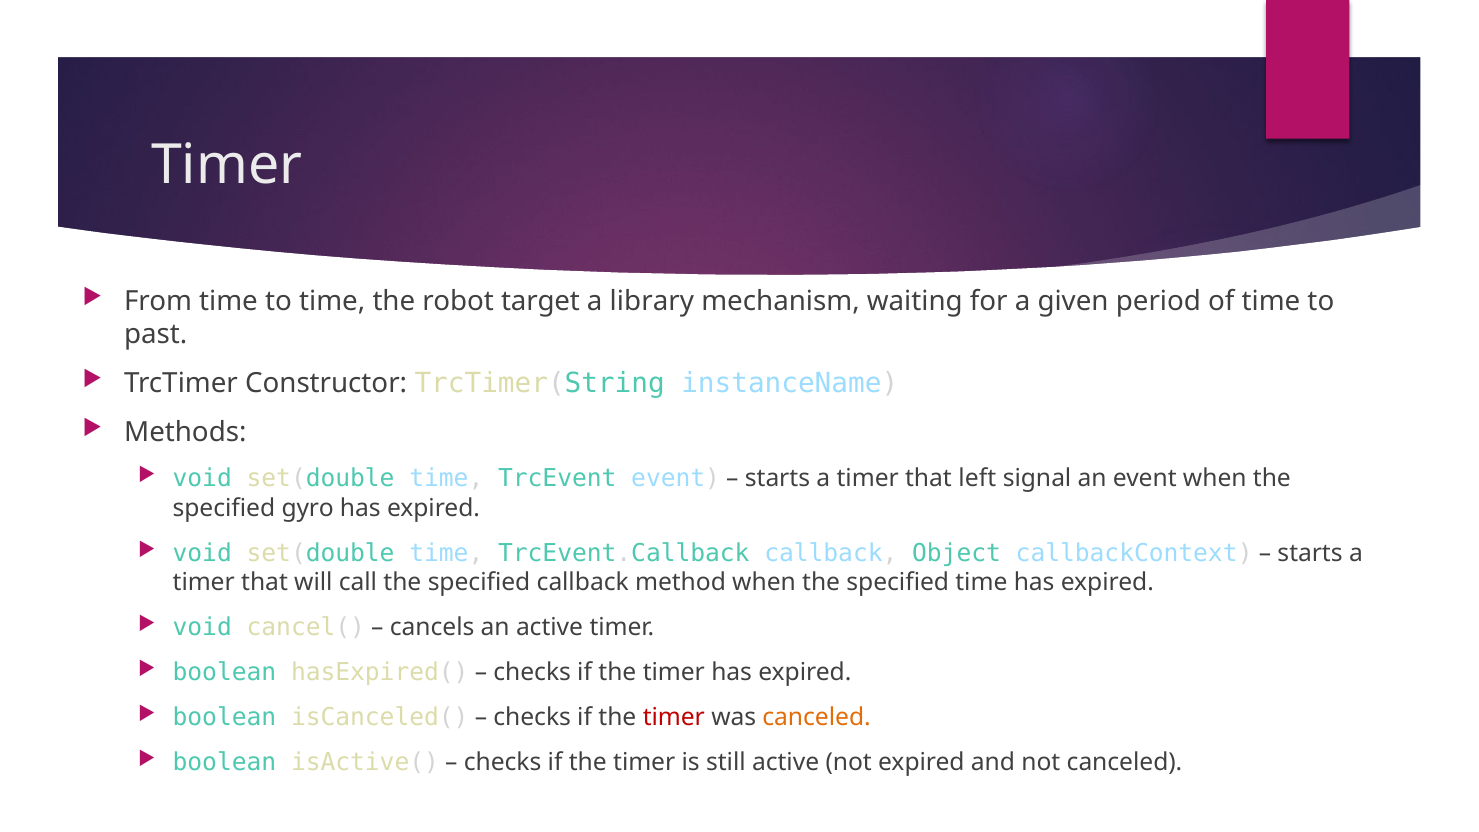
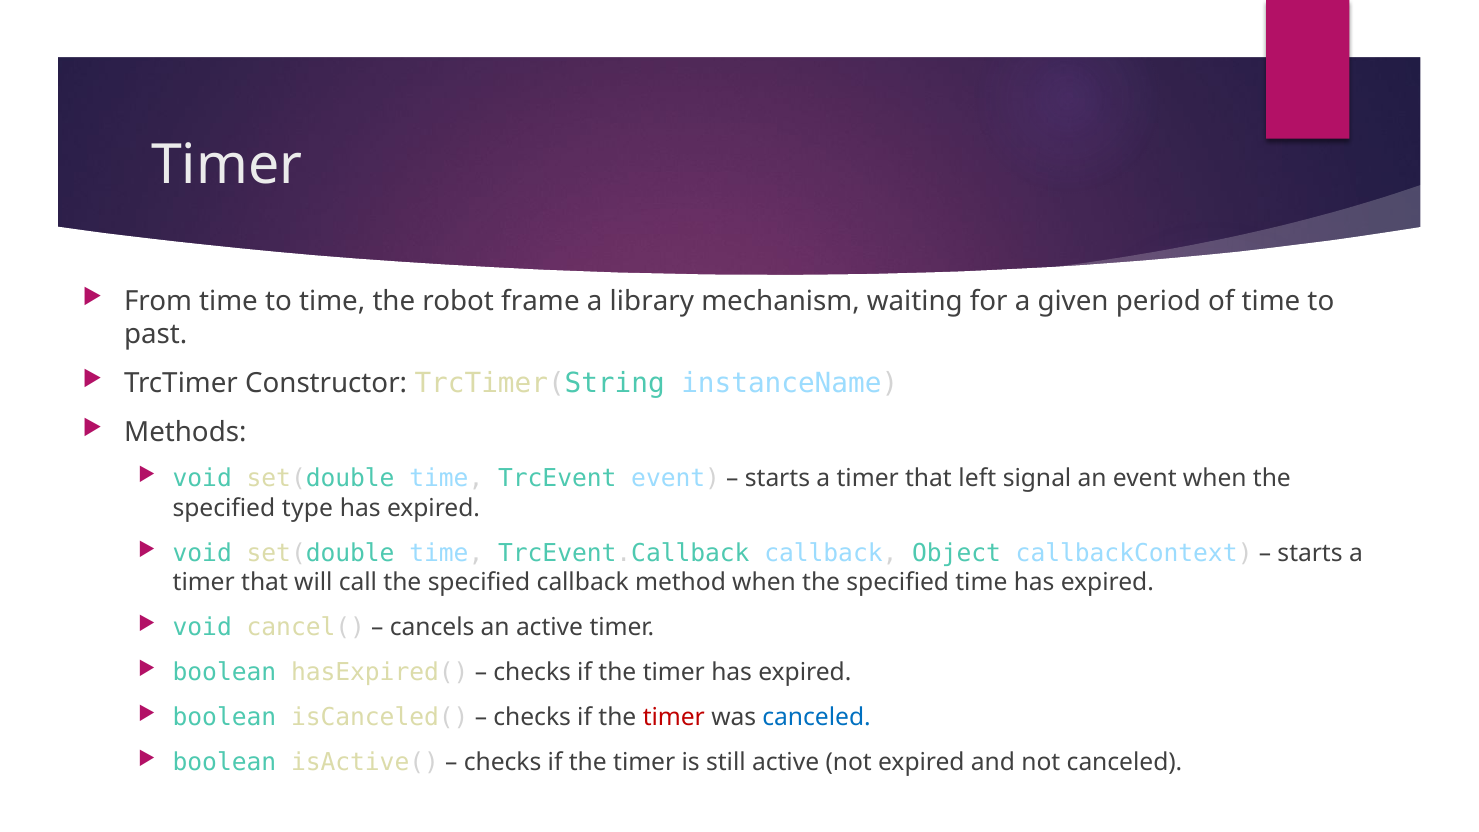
target: target -> frame
gyro: gyro -> type
canceled at (817, 717) colour: orange -> blue
